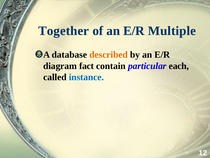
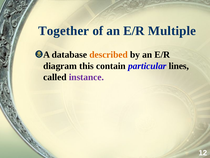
fact: fact -> this
each: each -> lines
instance colour: blue -> purple
